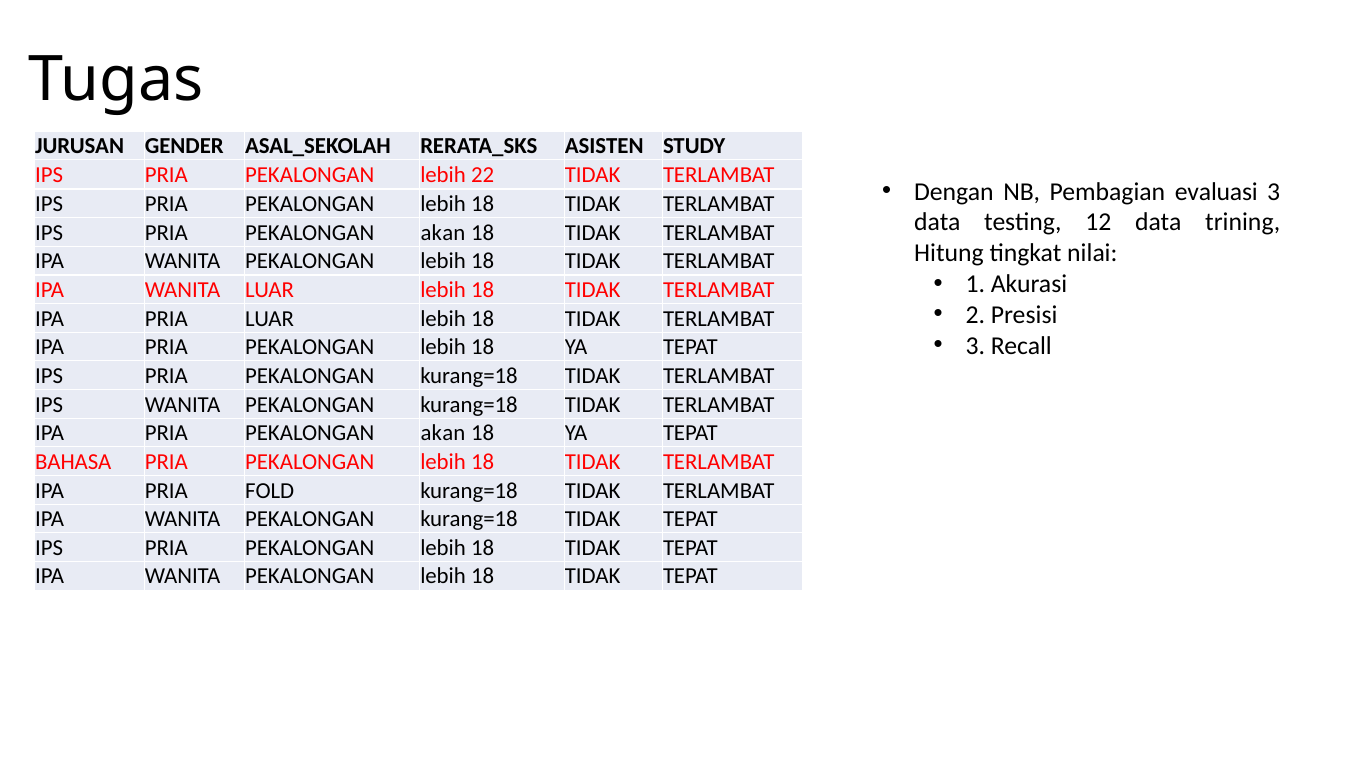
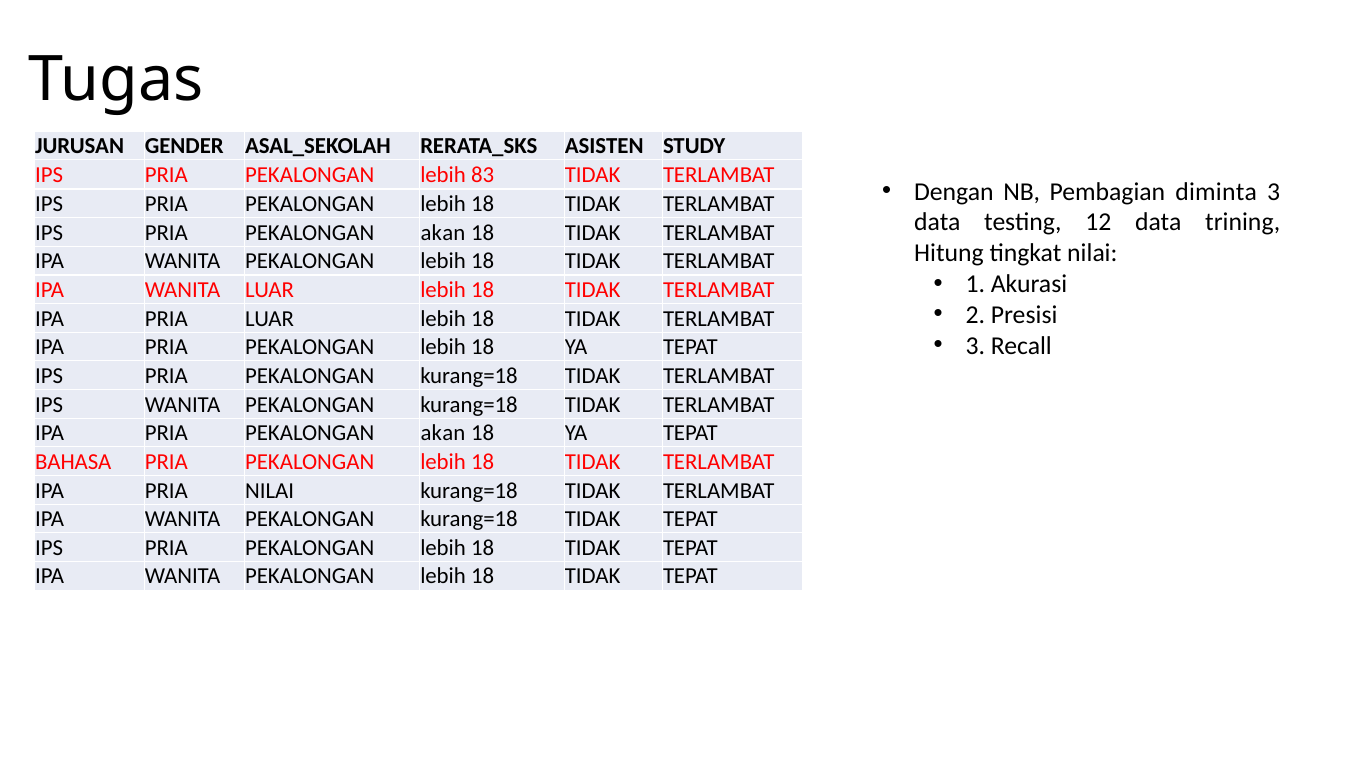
22: 22 -> 83
evaluasi: evaluasi -> diminta
PRIA FOLD: FOLD -> NILAI
